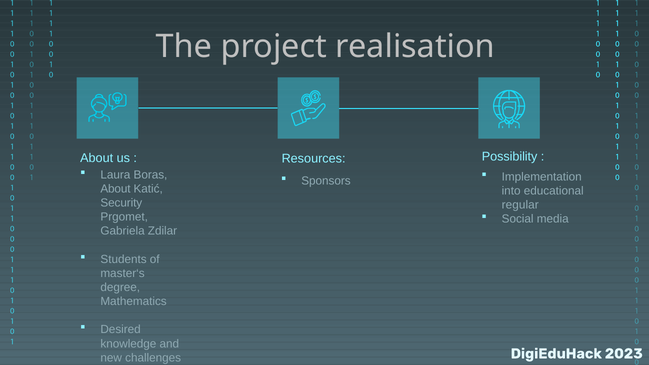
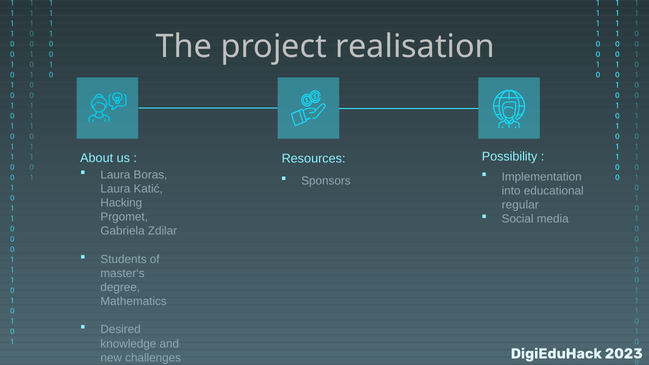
About at (115, 189): About -> Laura
Security: Security -> Hacking
